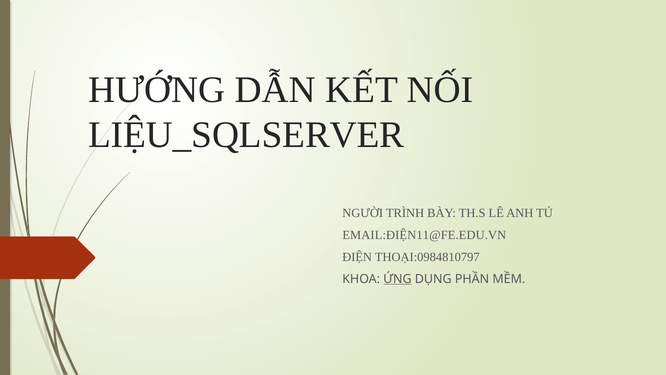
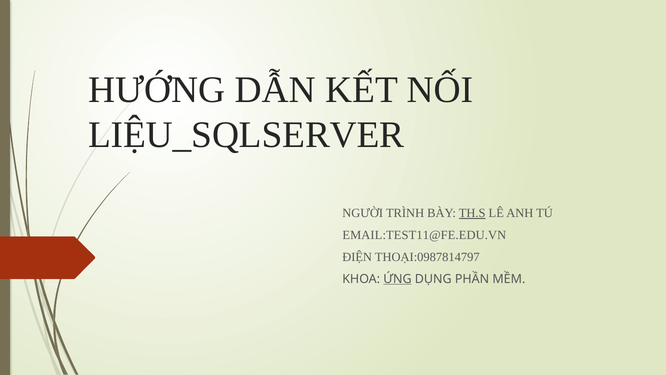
TH.S underline: none -> present
EMAIL:ĐIỆN11@FE.EDU.VN: EMAIL:ĐIỆN11@FE.EDU.VN -> EMAIL:TEST11@FE.EDU.VN
THOẠI:0984810797: THOẠI:0984810797 -> THOẠI:0987814797
